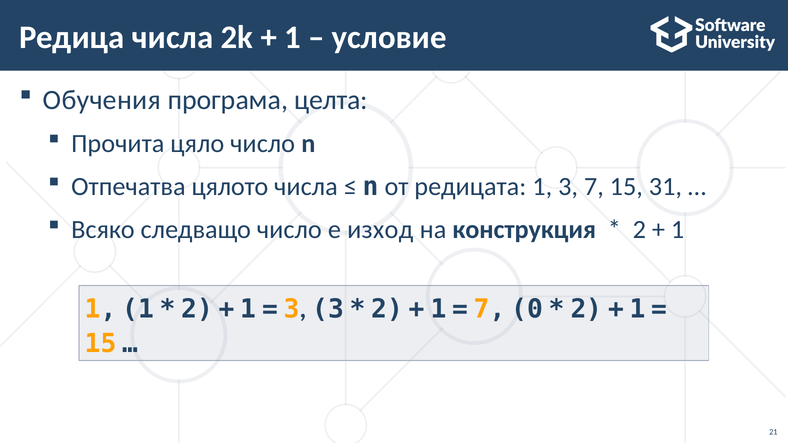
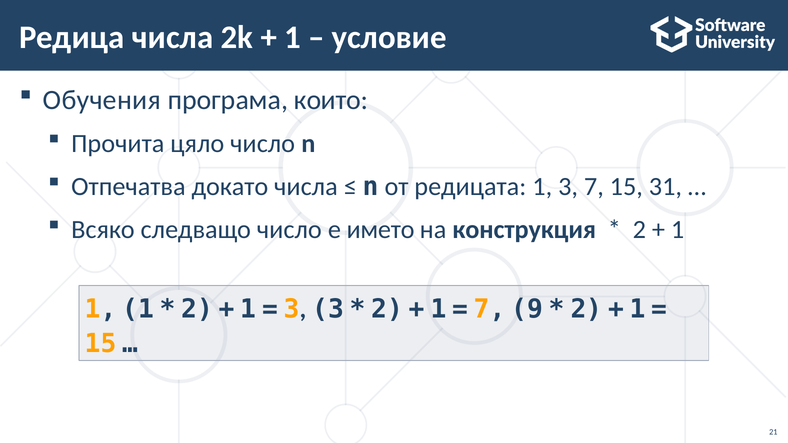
целта: целта -> които
цялото: цялото -> докато
изход: изход -> името
0: 0 -> 9
